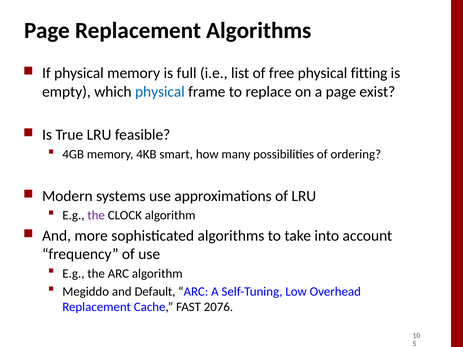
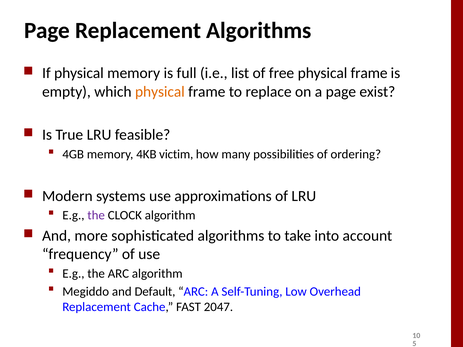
free physical fitting: fitting -> frame
physical at (160, 92) colour: blue -> orange
smart: smart -> victim
2076: 2076 -> 2047
